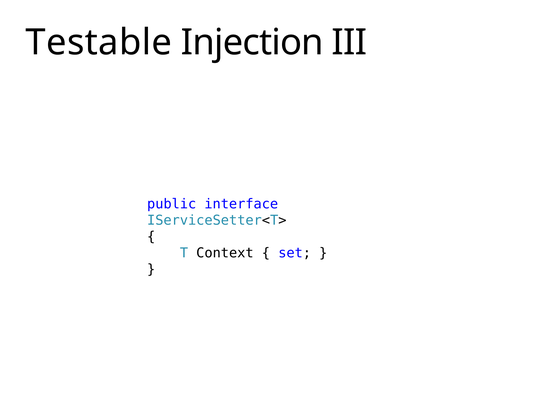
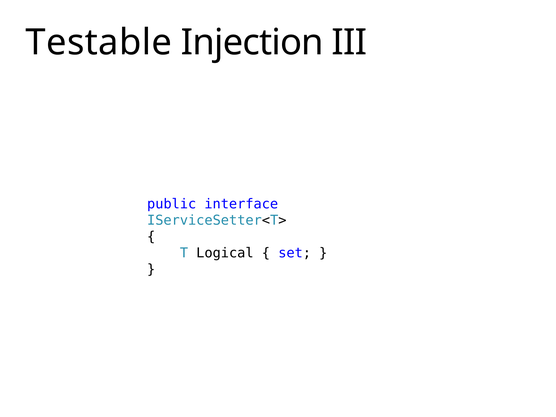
Context: Context -> Logical
